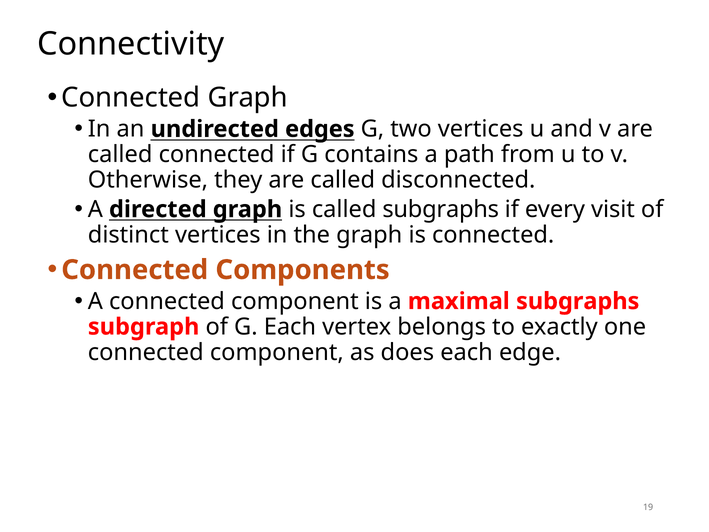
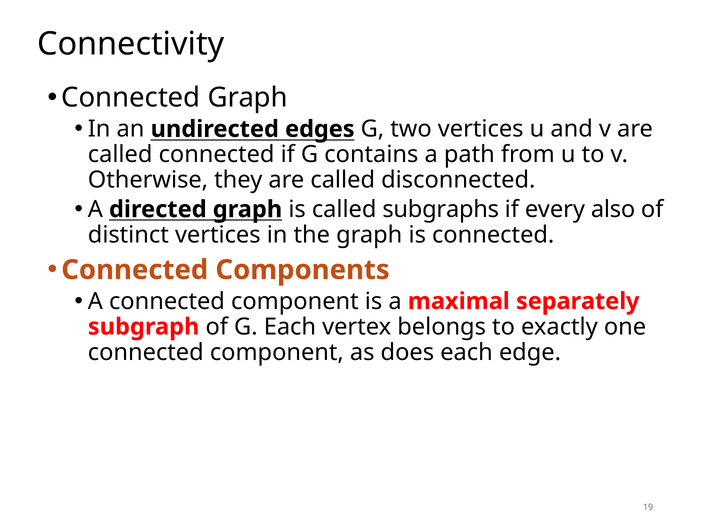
visit: visit -> also
maximal subgraphs: subgraphs -> separately
